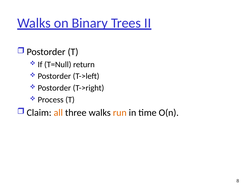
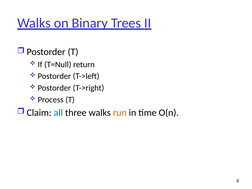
all colour: orange -> blue
